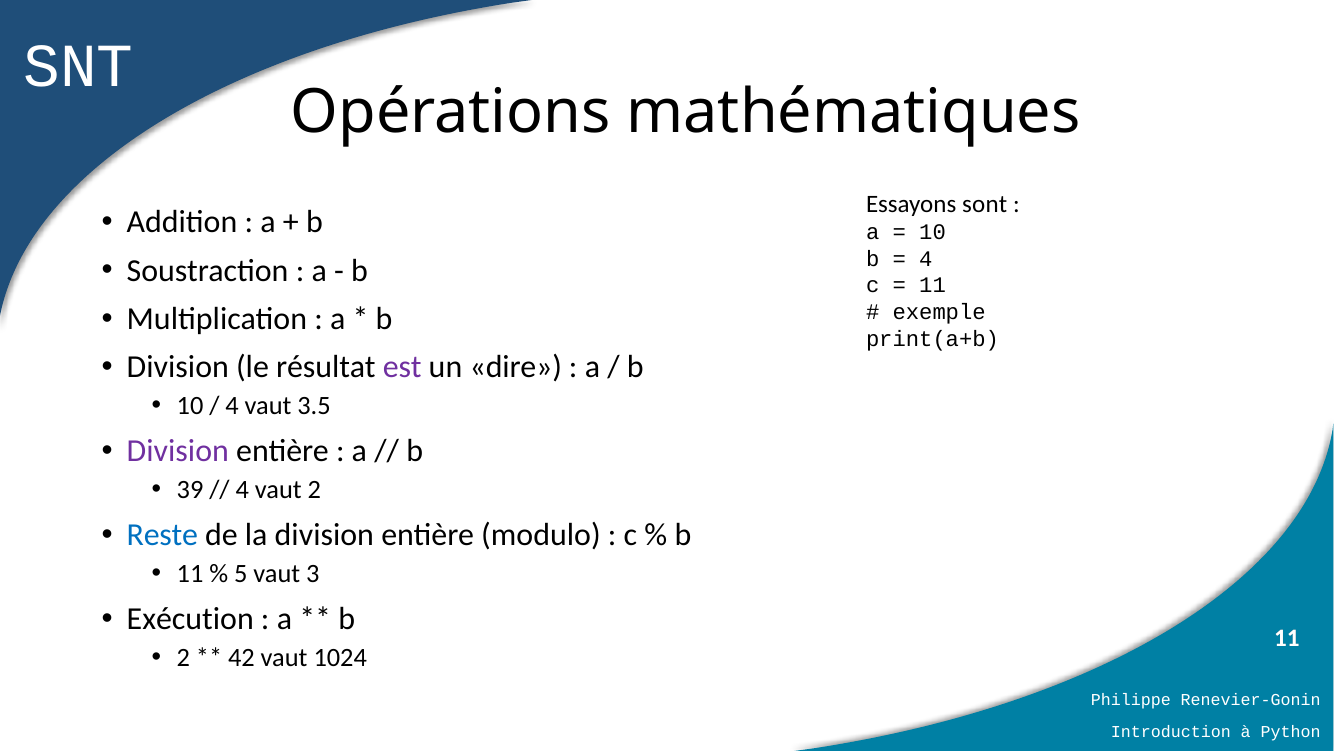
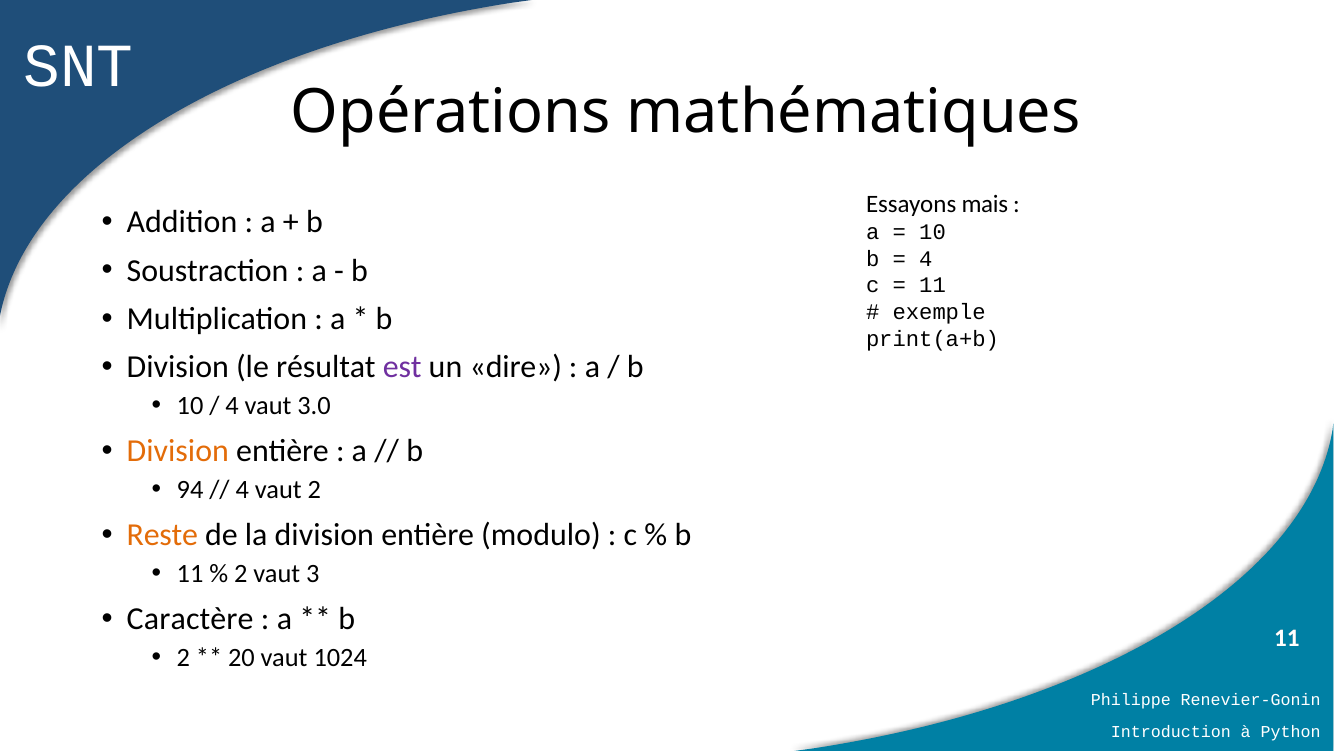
sont: sont -> mais
3.5: 3.5 -> 3.0
Division at (178, 451) colour: purple -> orange
39: 39 -> 94
Reste colour: blue -> orange
5 at (241, 573): 5 -> 2
Exécution: Exécution -> Caractère
42: 42 -> 20
